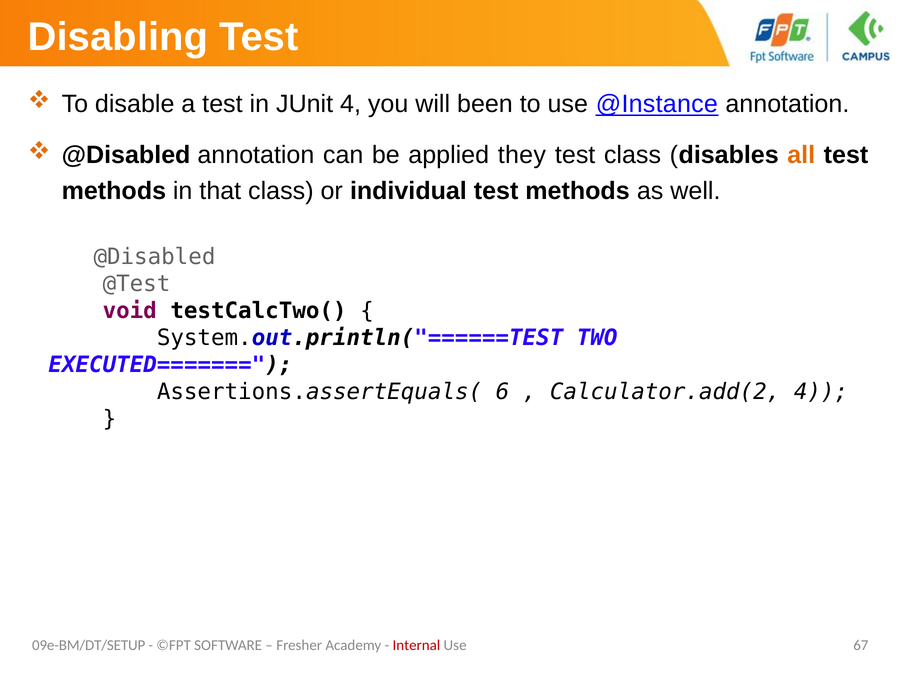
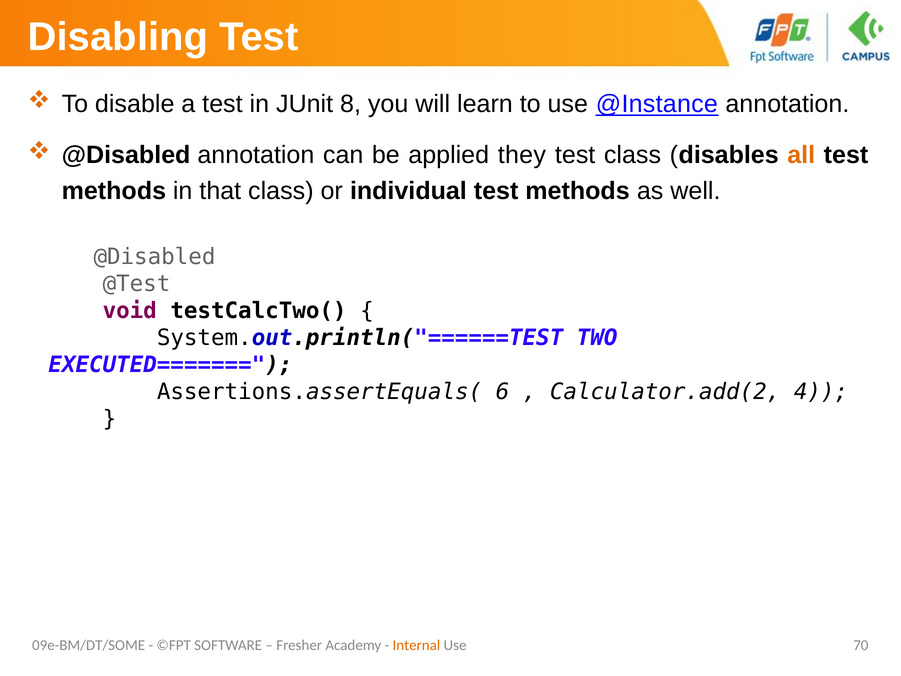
JUnit 4: 4 -> 8
been: been -> learn
09e-BM/DT/SETUP: 09e-BM/DT/SETUP -> 09e-BM/DT/SOME
Internal colour: red -> orange
67: 67 -> 70
